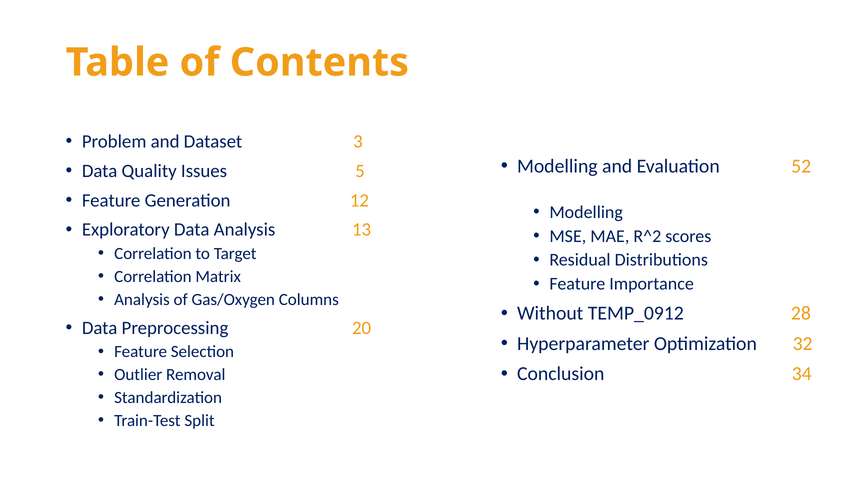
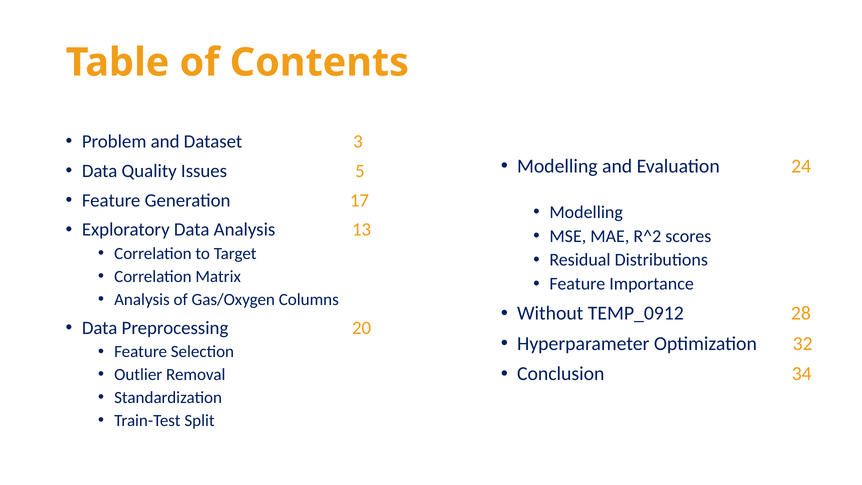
52: 52 -> 24
12: 12 -> 17
